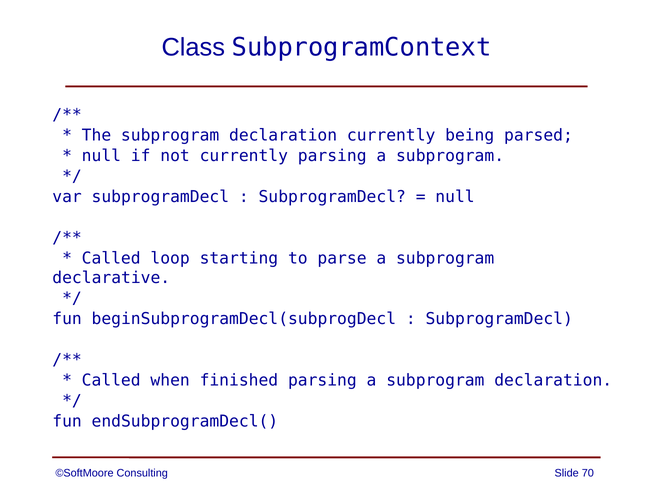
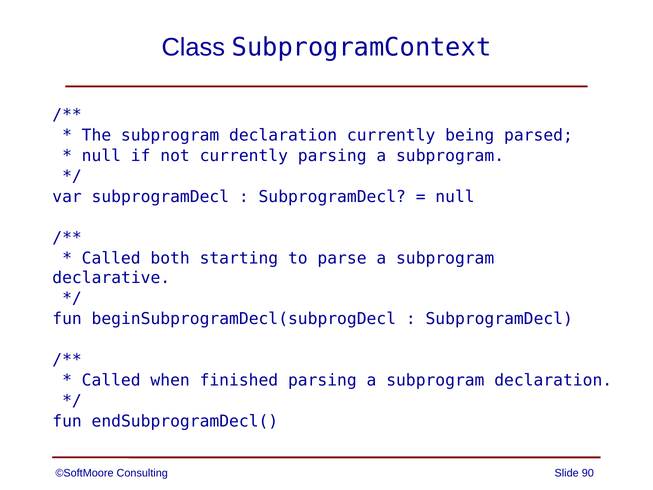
loop: loop -> both
70: 70 -> 90
